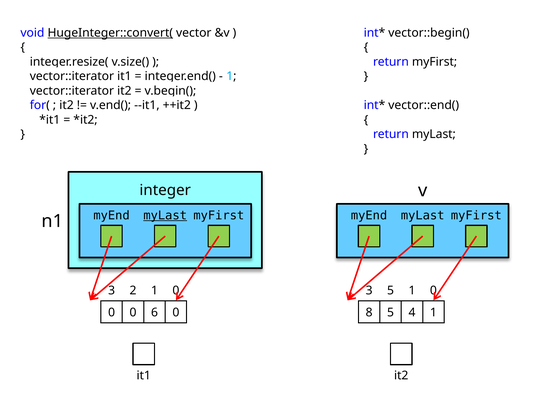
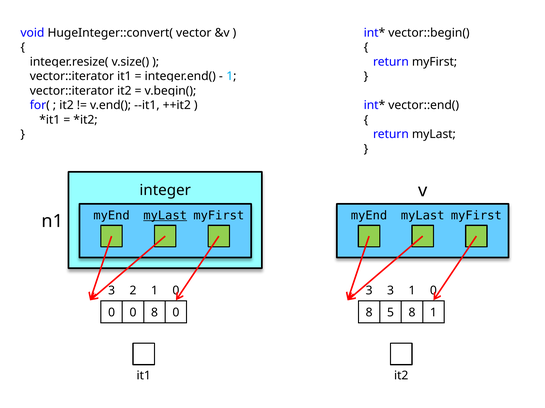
HugeInteger::convert( underline: present -> none
3 5: 5 -> 3
0 0 6: 6 -> 8
5 4: 4 -> 8
